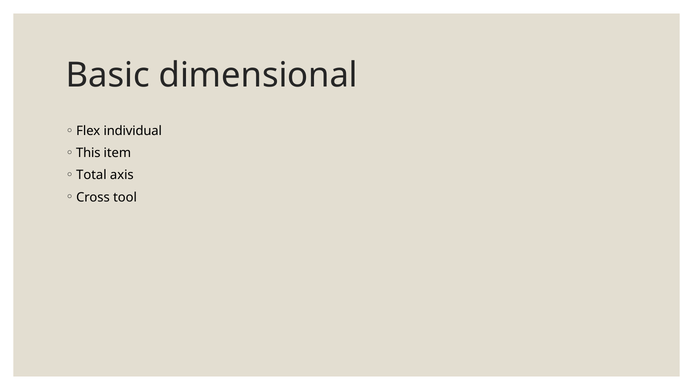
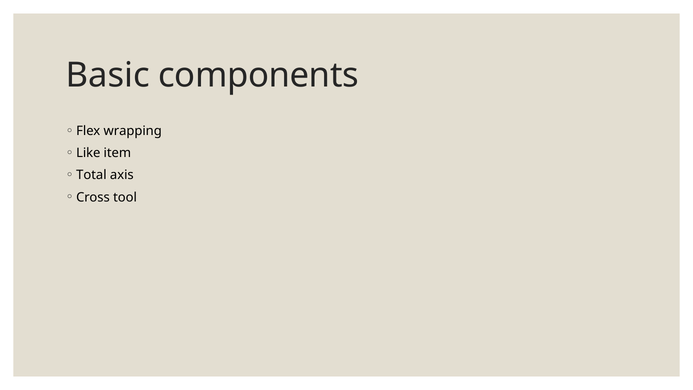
dimensional: dimensional -> components
individual: individual -> wrapping
This: This -> Like
